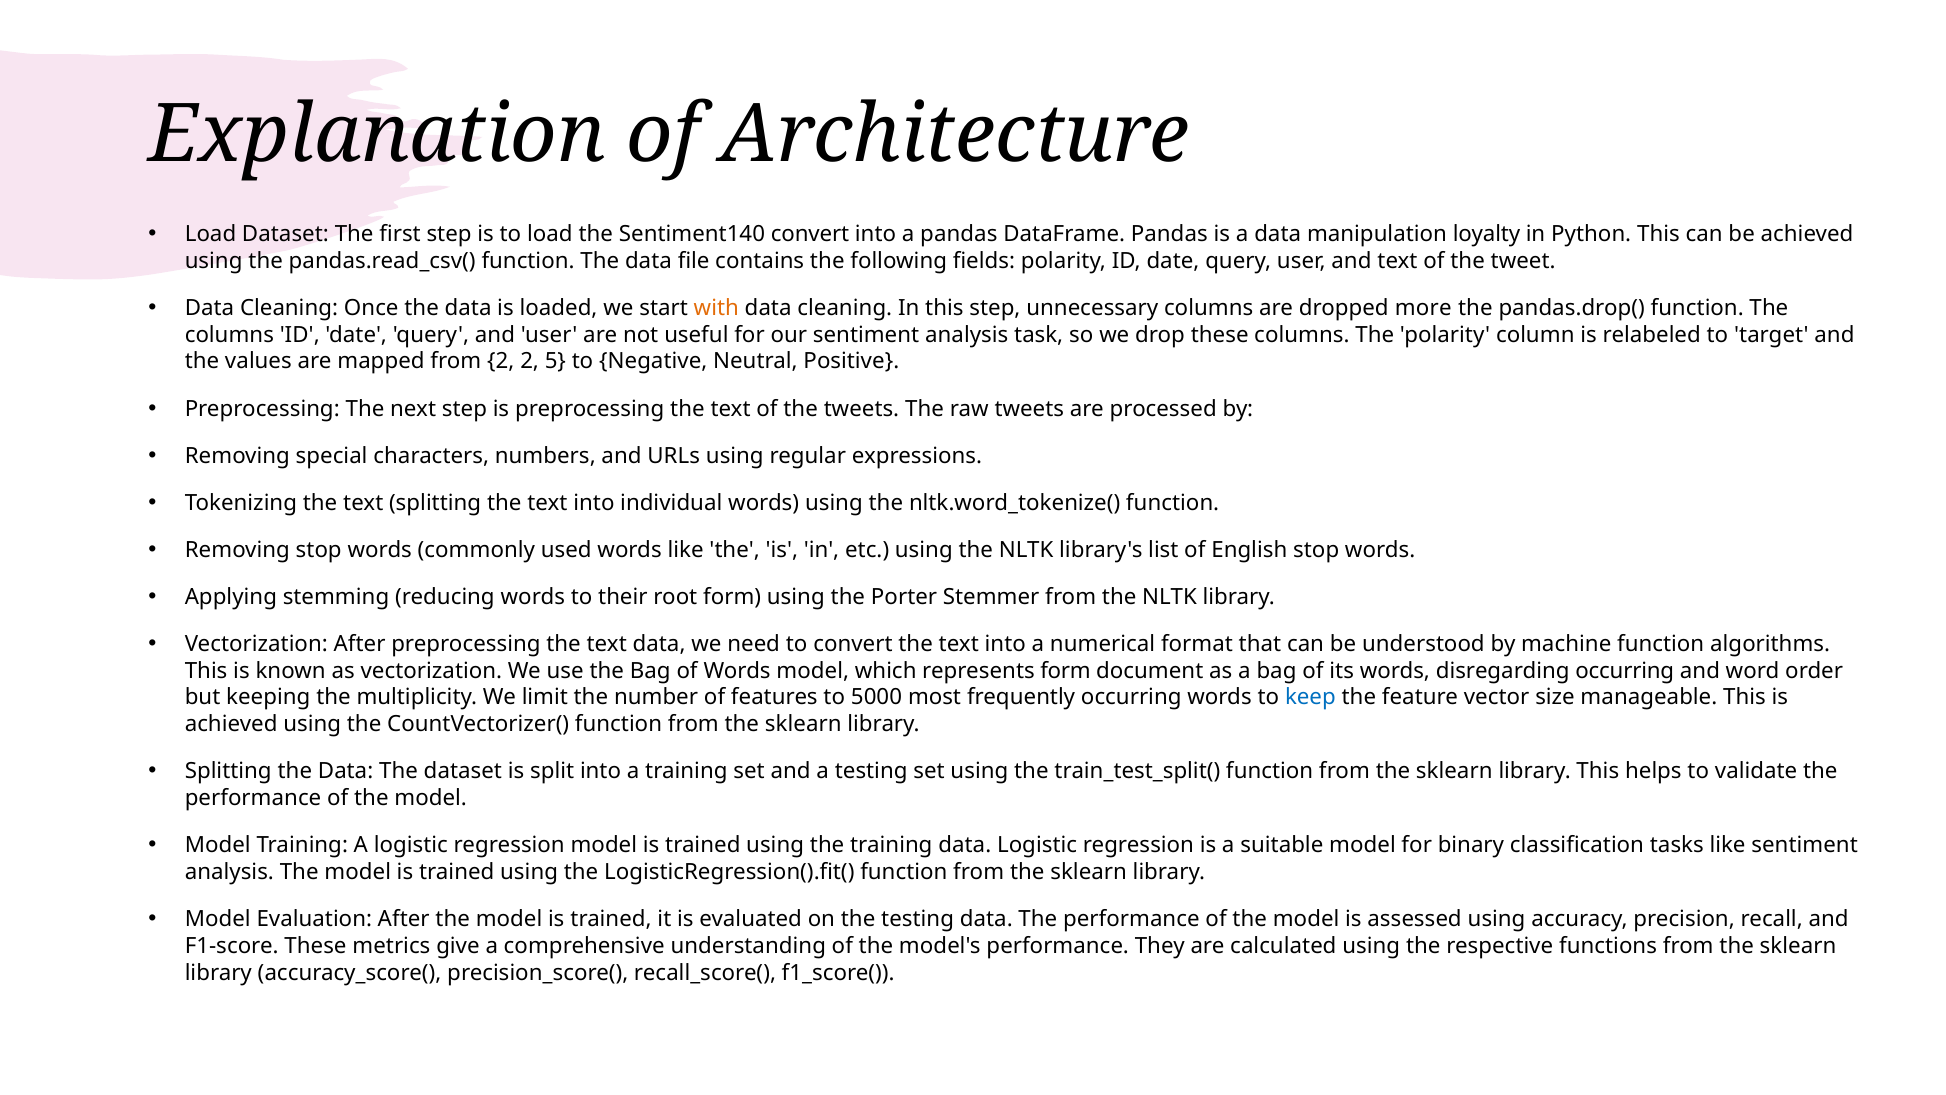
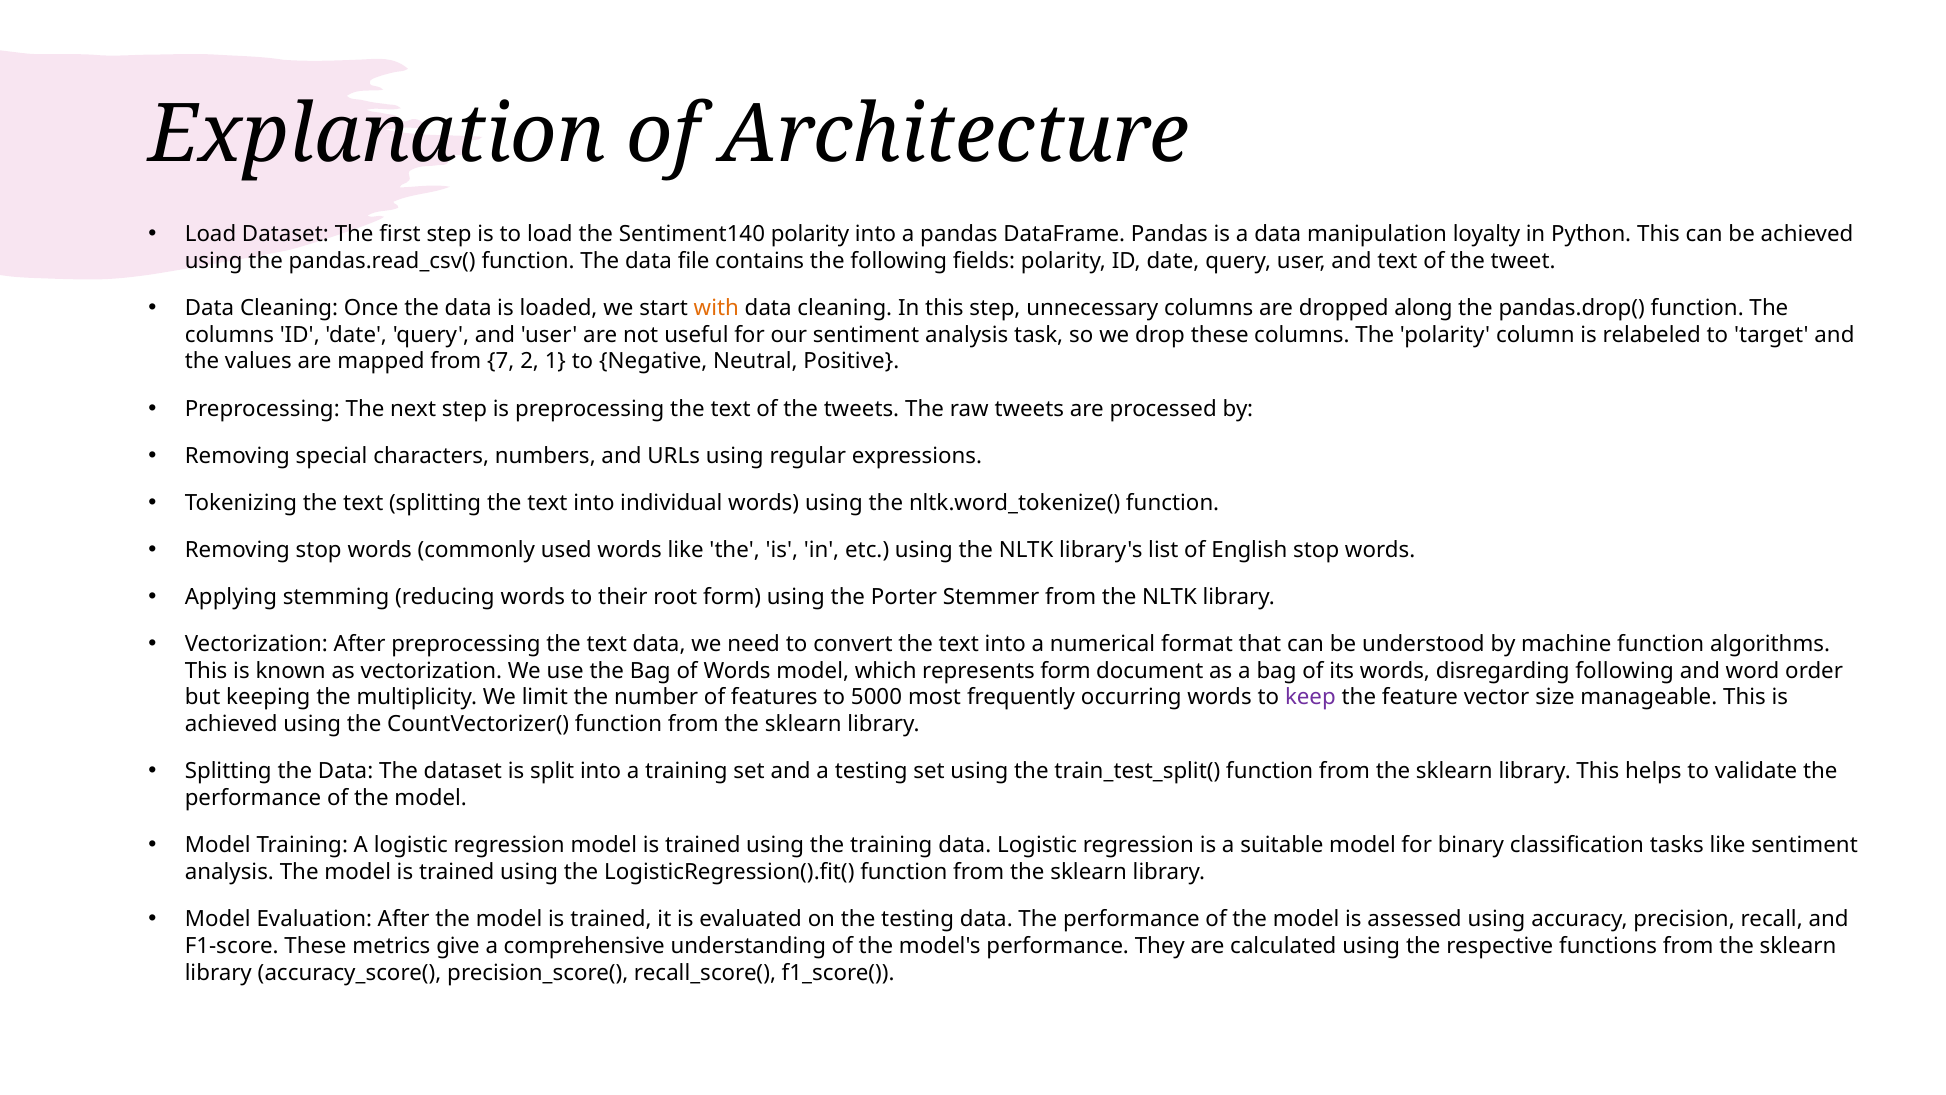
Sentiment140 convert: convert -> polarity
more: more -> along
from 2: 2 -> 7
5: 5 -> 1
disregarding occurring: occurring -> following
keep colour: blue -> purple
